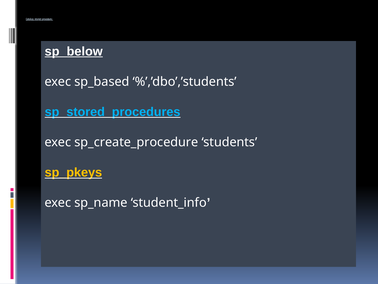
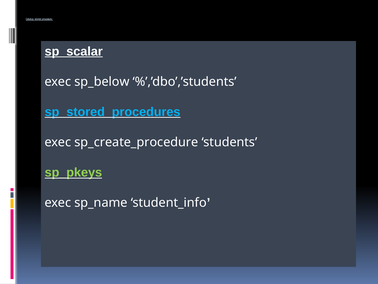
sp_below: sp_below -> sp_scalar
sp_based: sp_based -> sp_below
sp_pkeys colour: yellow -> light green
